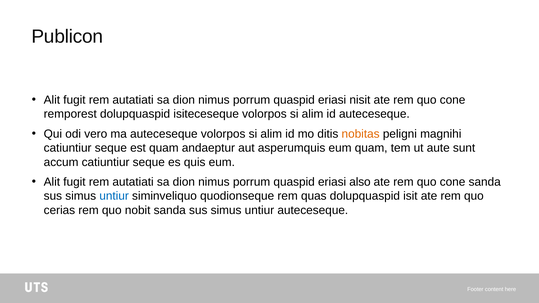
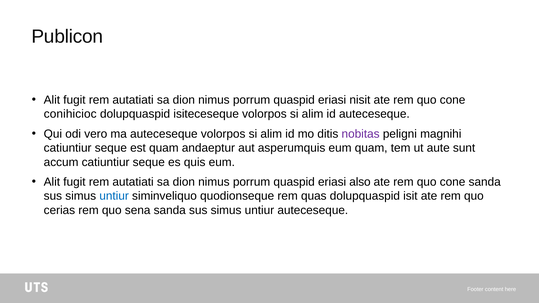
remporest: remporest -> conihicioc
nobitas colour: orange -> purple
nobit: nobit -> sena
